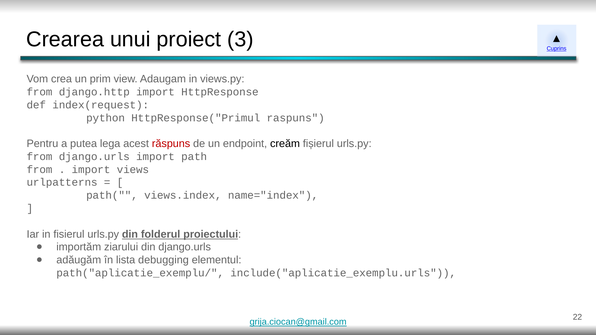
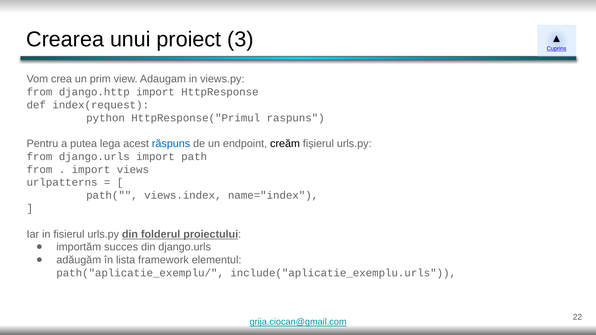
răspuns colour: red -> blue
ziarului: ziarului -> succes
debugging: debugging -> framework
